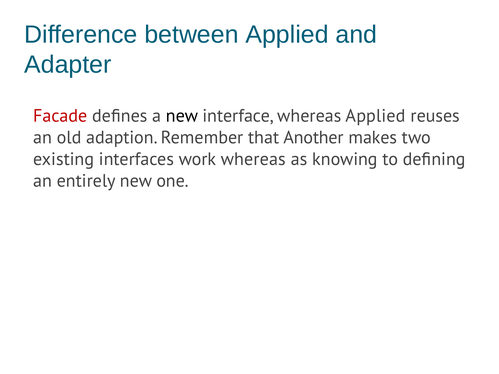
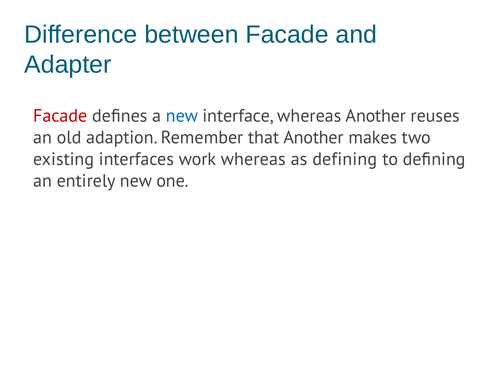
between Applied: Applied -> Facade
new at (182, 116) colour: black -> blue
whereas Applied: Applied -> Another
as knowing: knowing -> defining
